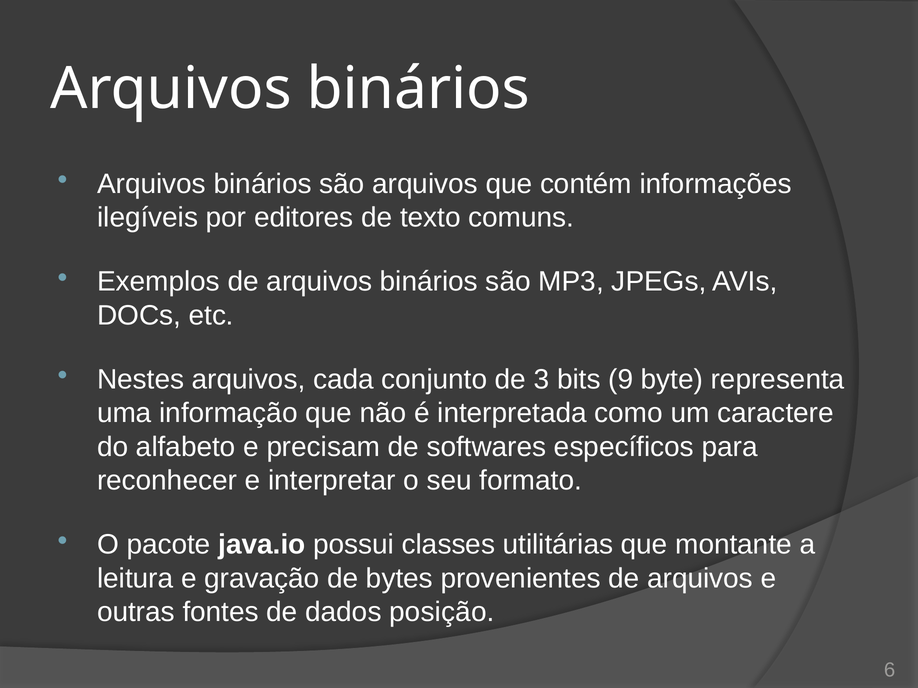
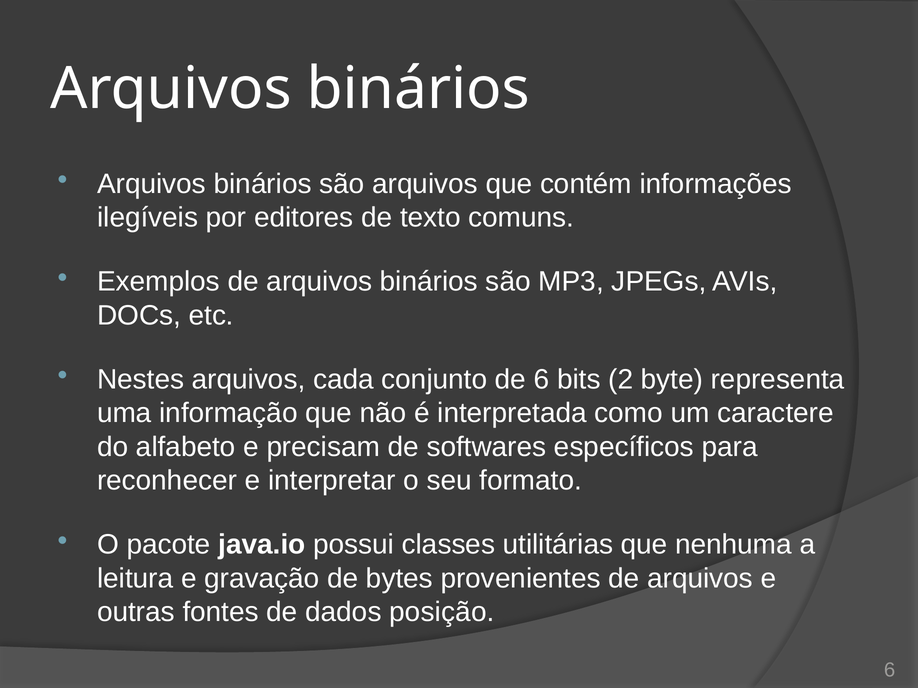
de 3: 3 -> 6
9: 9 -> 2
montante: montante -> nenhuma
